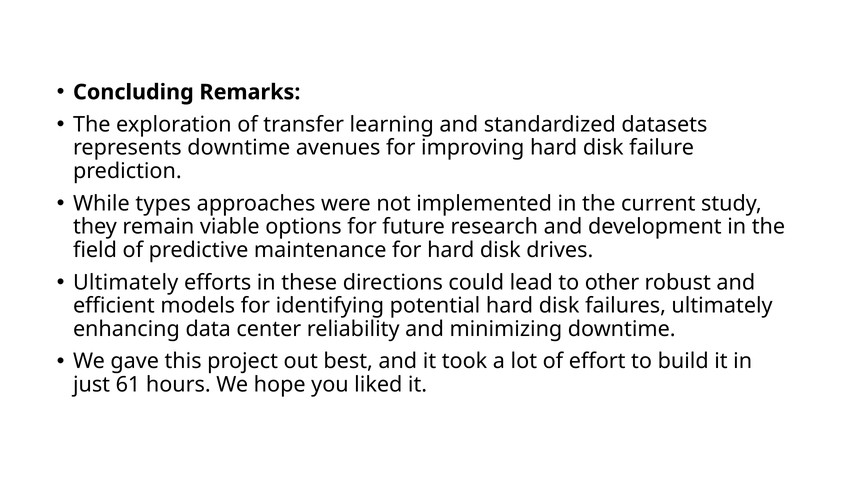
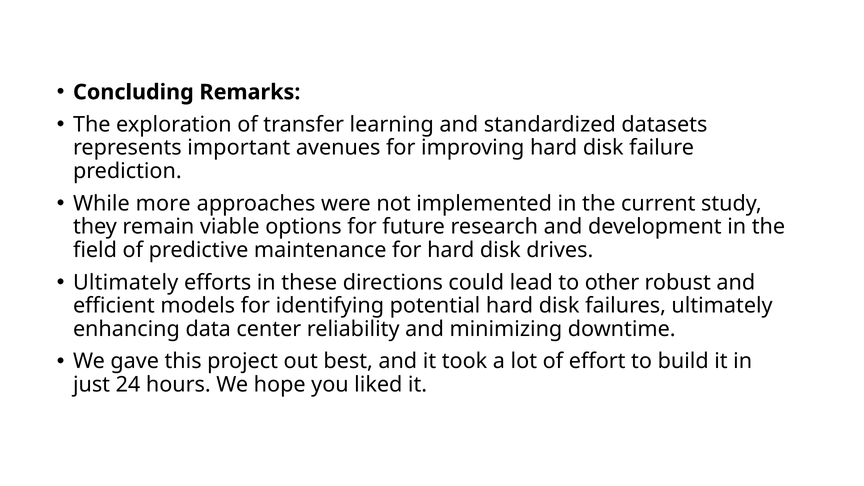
represents downtime: downtime -> important
types: types -> more
61: 61 -> 24
